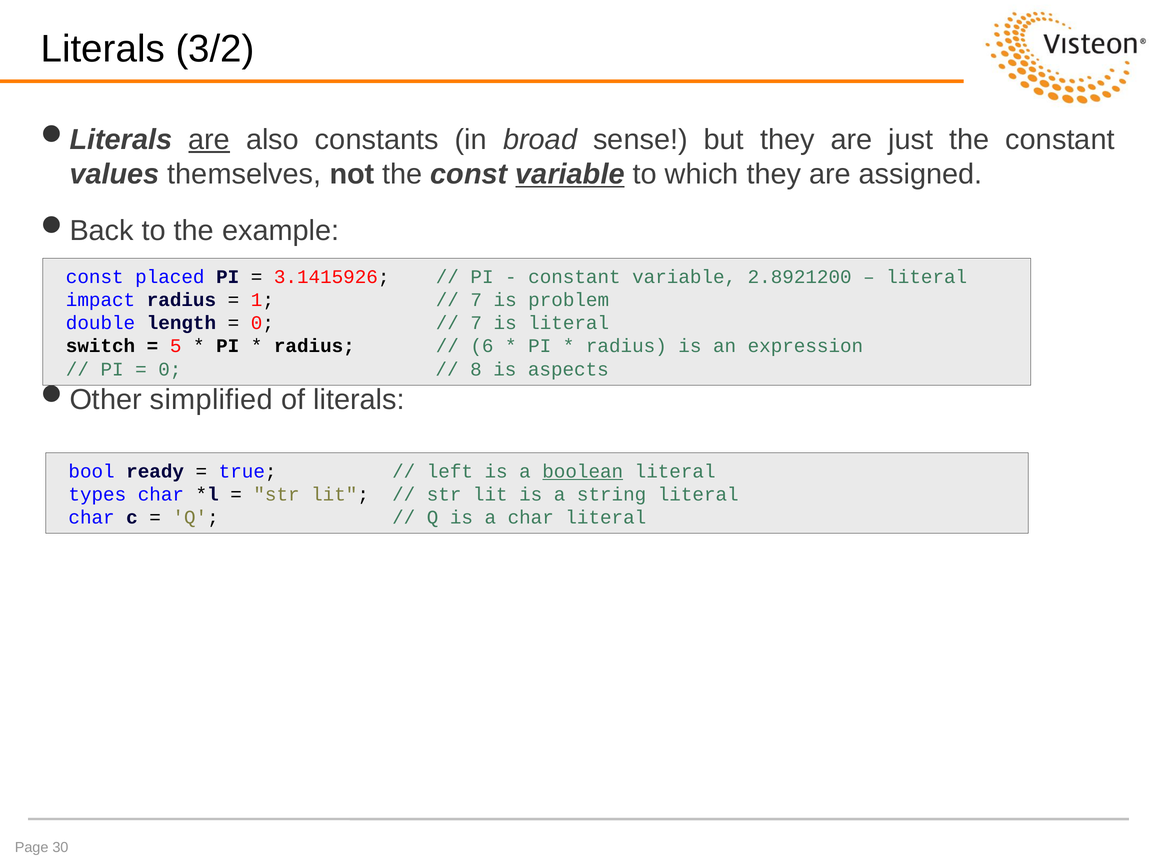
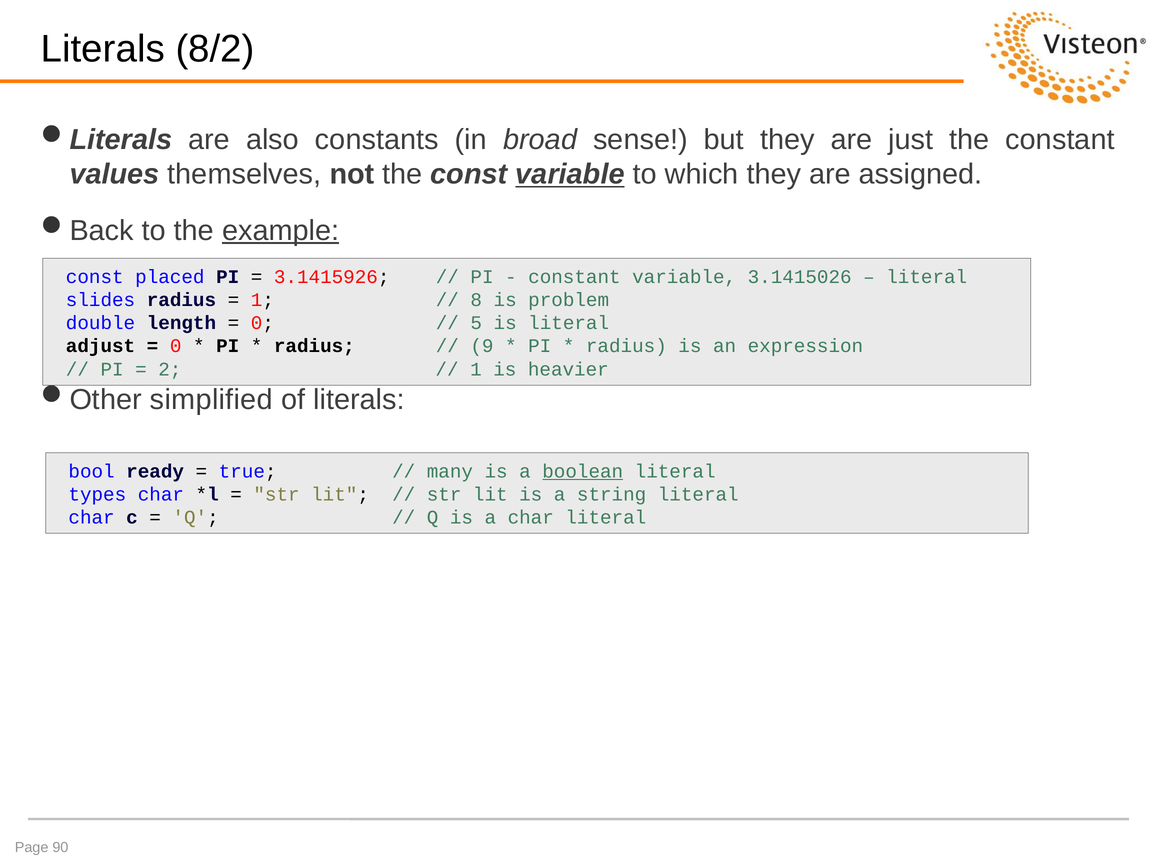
3/2: 3/2 -> 8/2
are at (209, 140) underline: present -> none
example underline: none -> present
2.8921200: 2.8921200 -> 3.1415026
impact: impact -> slides
7 at (476, 300): 7 -> 8
7 at (476, 323): 7 -> 5
switch: switch -> adjust
5 at (176, 346): 5 -> 0
6: 6 -> 9
0 at (170, 369): 0 -> 2
8 at (476, 369): 8 -> 1
aspects: aspects -> heavier
left: left -> many
30: 30 -> 90
